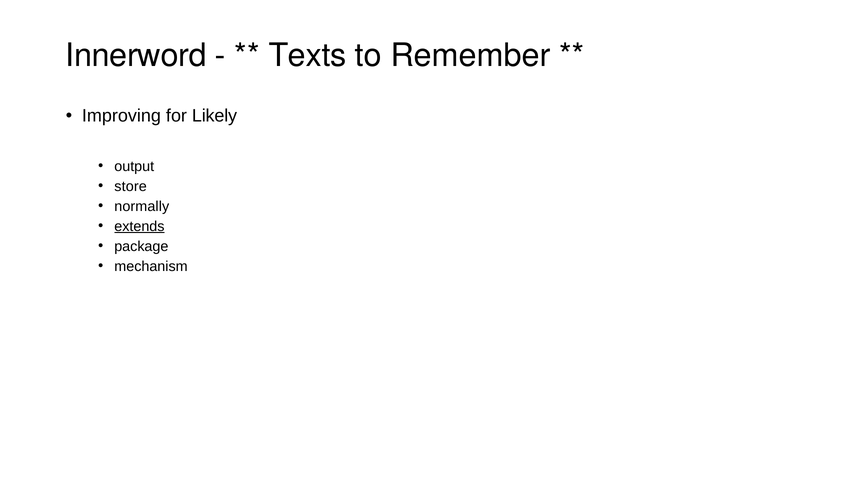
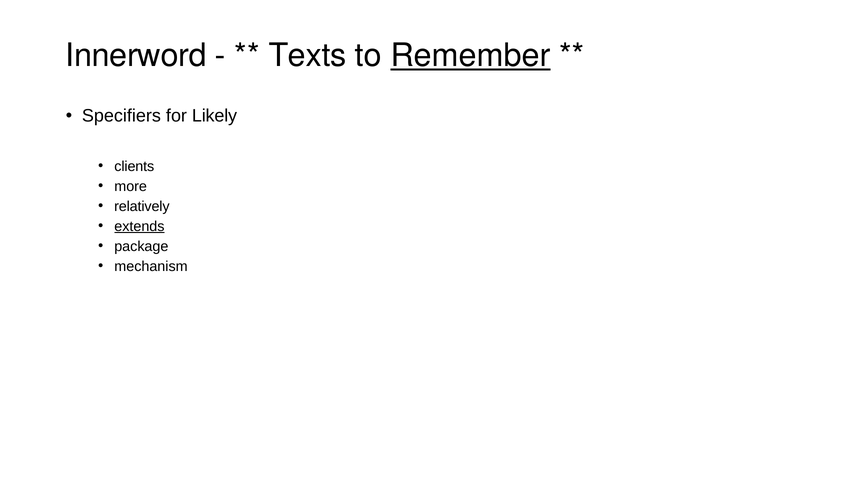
Remember underline: none -> present
Improving: Improving -> Specifiers
output: output -> clients
store: store -> more
normally: normally -> relatively
